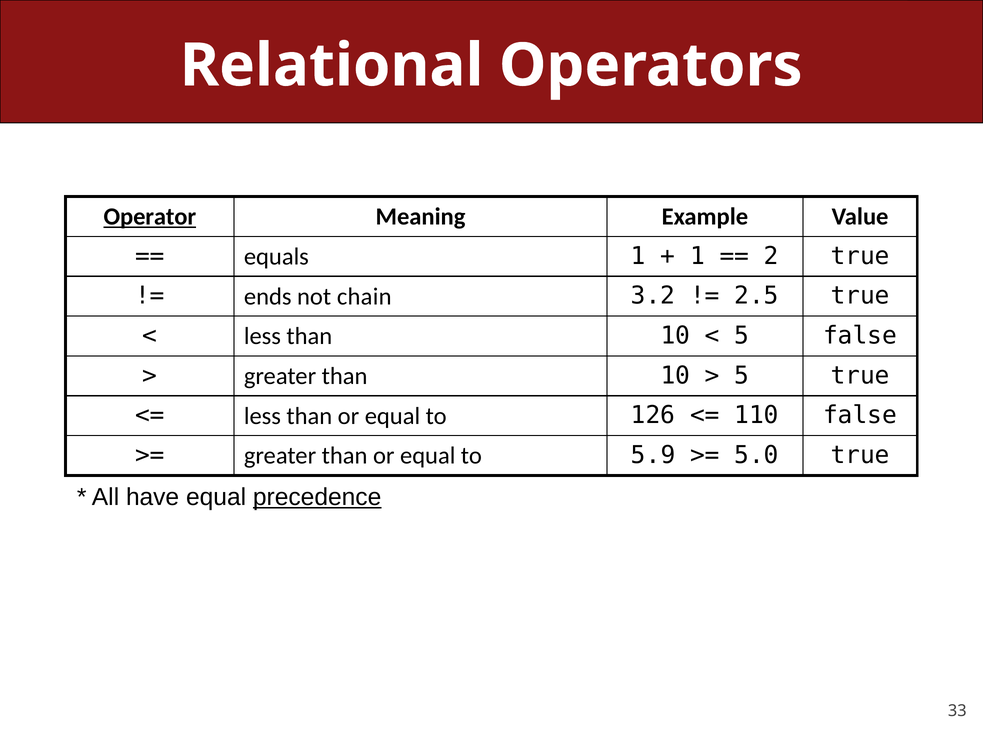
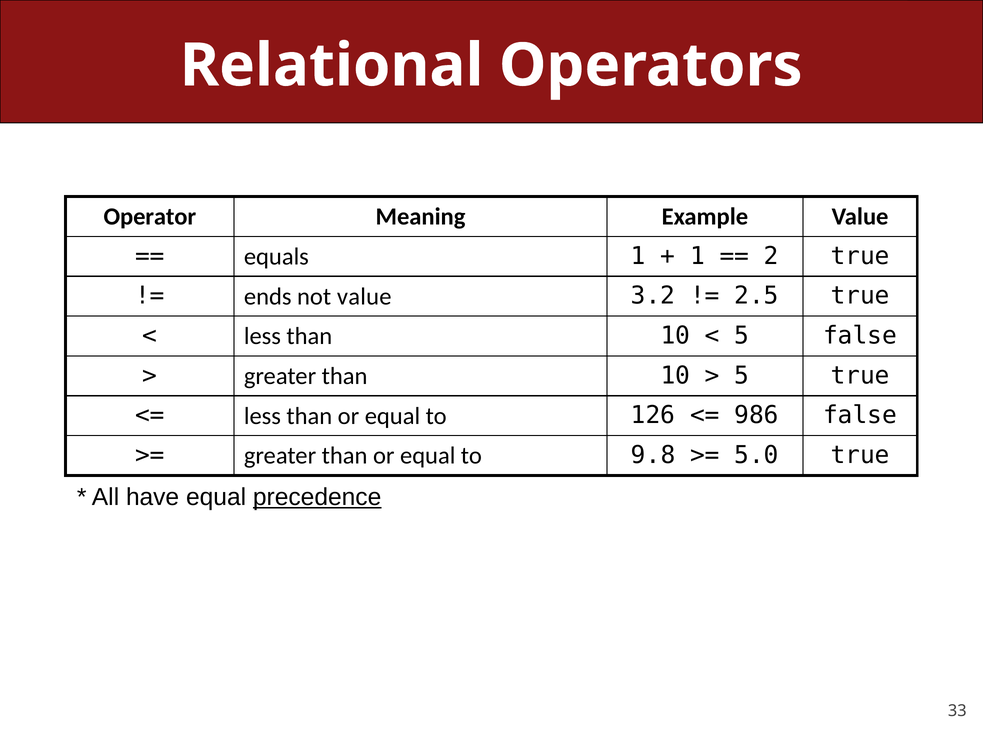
Operator underline: present -> none
not chain: chain -> value
110: 110 -> 986
5.9: 5.9 -> 9.8
